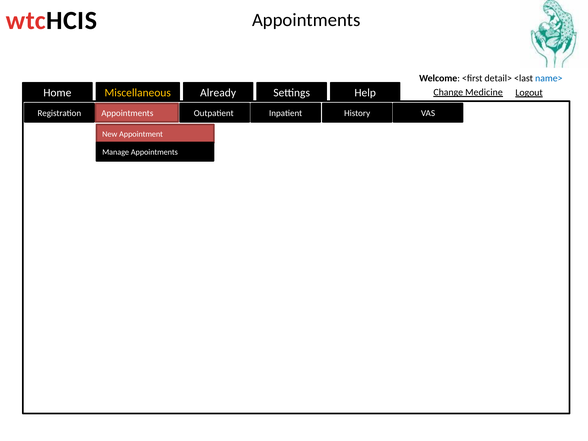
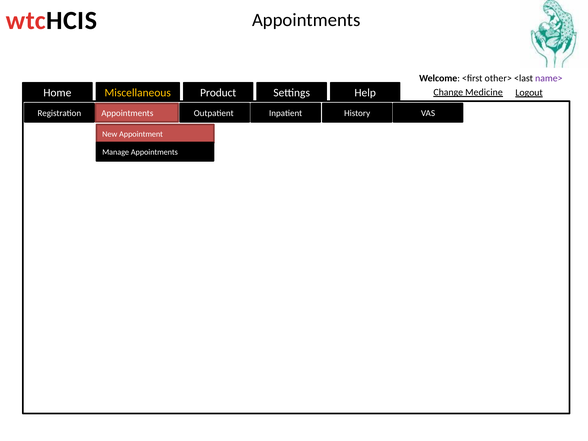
detail>: detail> -> other>
name> colour: blue -> purple
Already: Already -> Product
